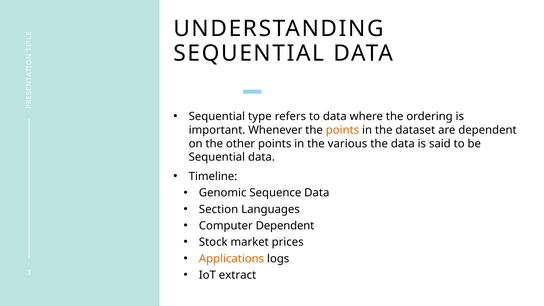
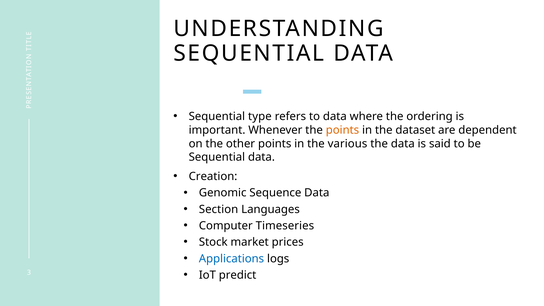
Timeline: Timeline -> Creation
Computer Dependent: Dependent -> Timeseries
Applications colour: orange -> blue
extract: extract -> predict
